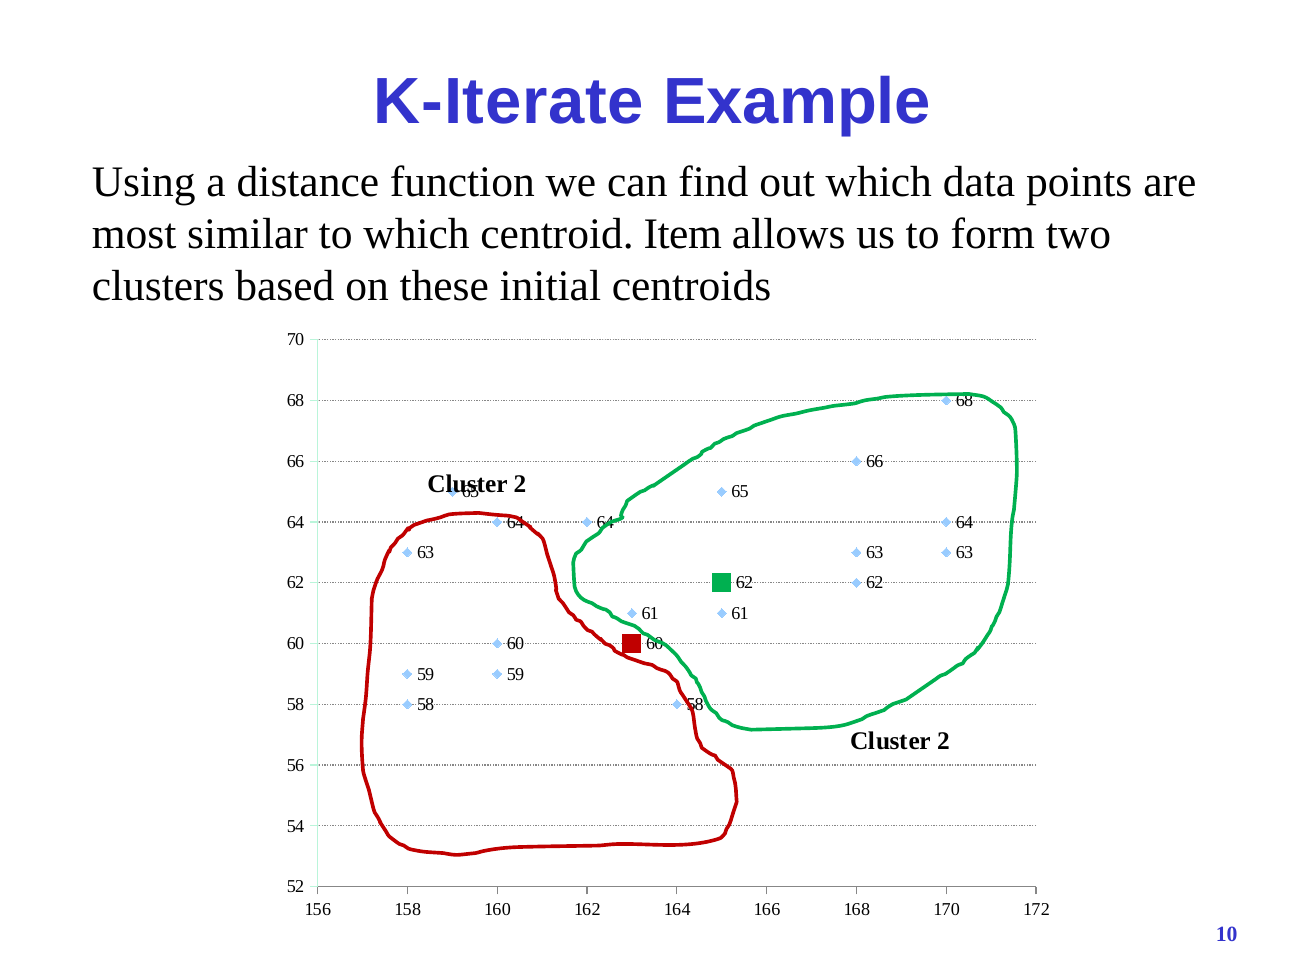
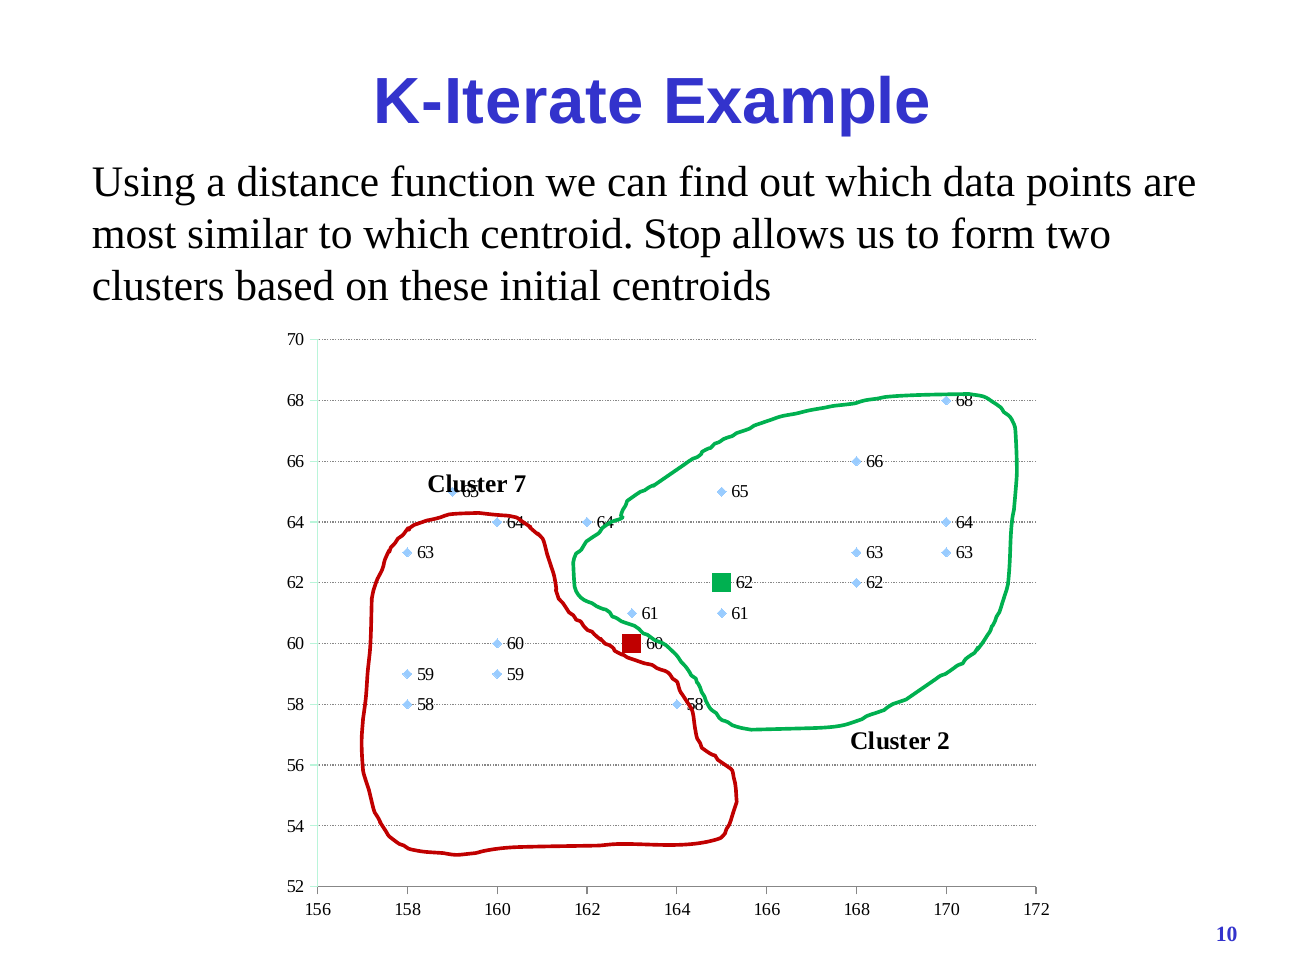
Item: Item -> Stop
2 at (520, 484): 2 -> 7
